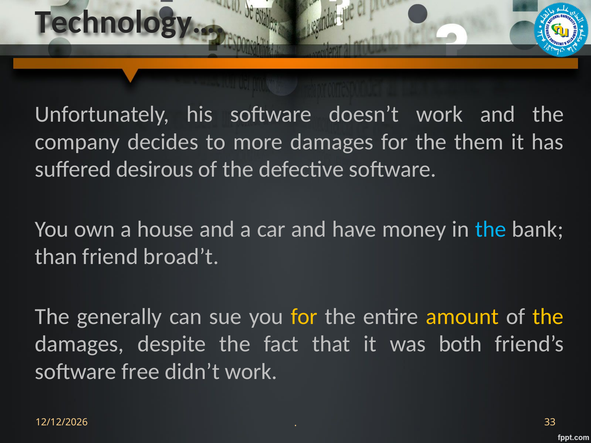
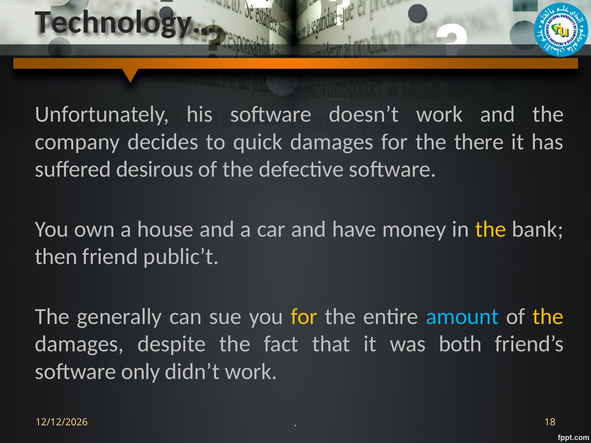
more: more -> quick
them: them -> there
the at (491, 229) colour: light blue -> yellow
than: than -> then
broad’t: broad’t -> public’t
amount colour: yellow -> light blue
free: free -> only
33: 33 -> 18
